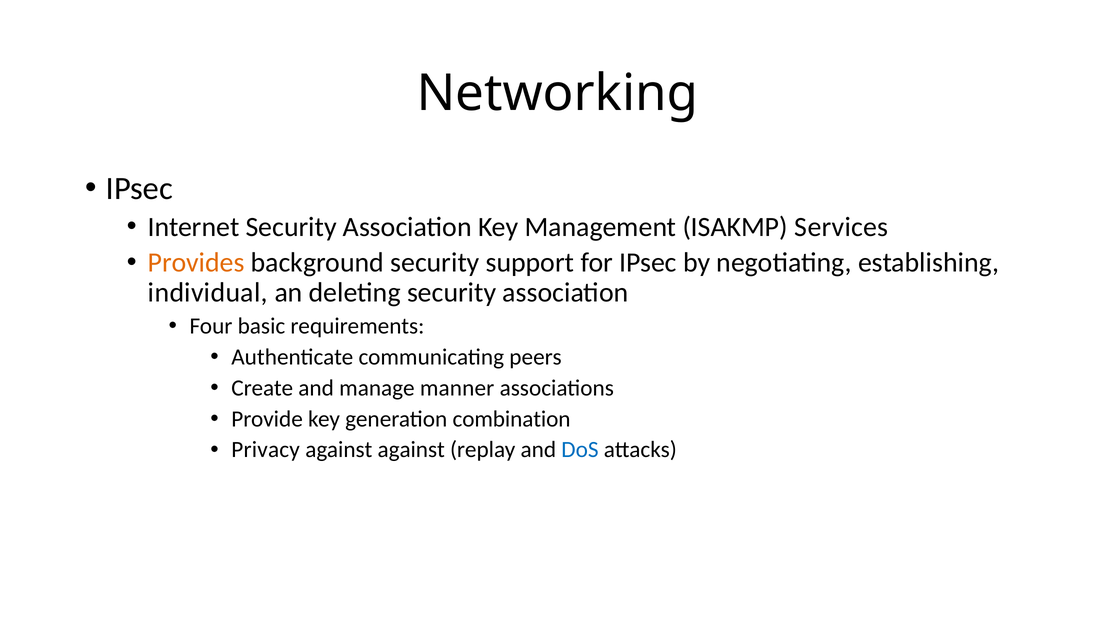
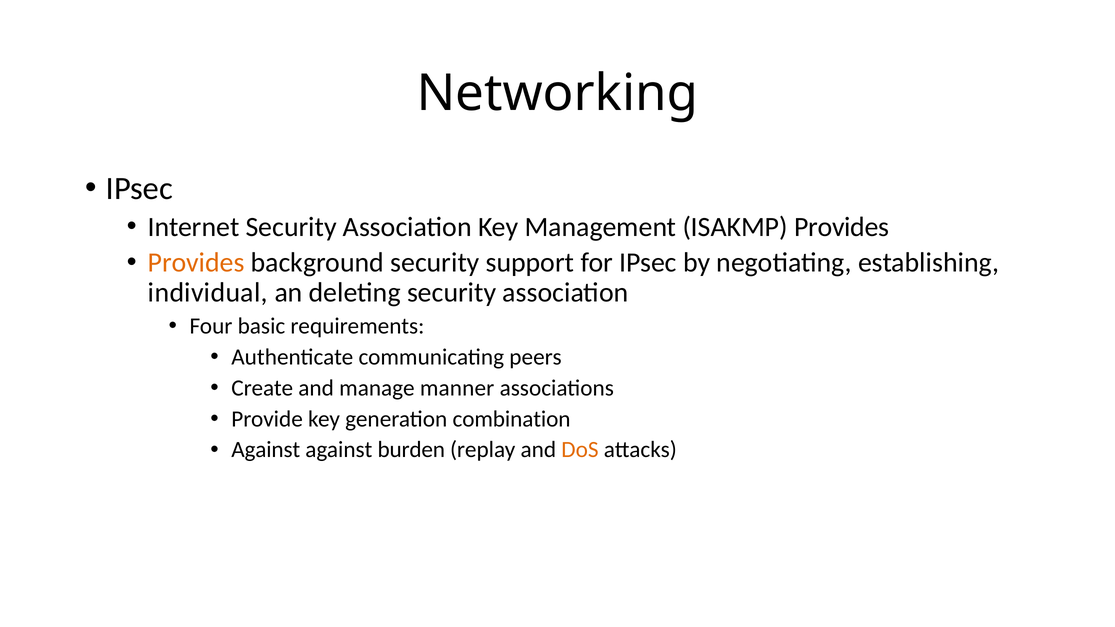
ISAKMP Services: Services -> Provides
Privacy at (266, 450): Privacy -> Against
against against: against -> burden
DoS colour: blue -> orange
